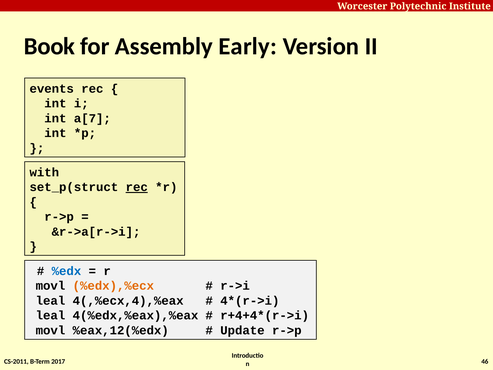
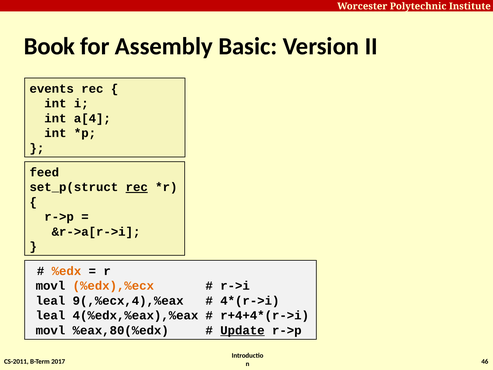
Early: Early -> Basic
a[7: a[7 -> a[4
with: with -> feed
%edx colour: blue -> orange
4(,%ecx,4),%eax: 4(,%ecx,4),%eax -> 9(,%ecx,4),%eax
%eax,12(%edx: %eax,12(%edx -> %eax,80(%edx
Update underline: none -> present
